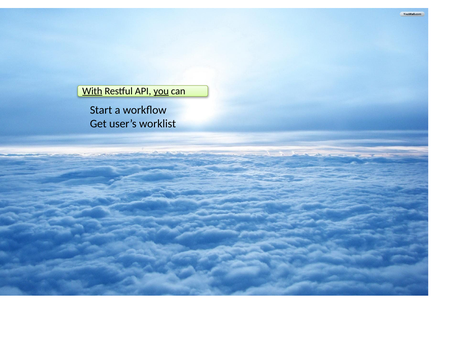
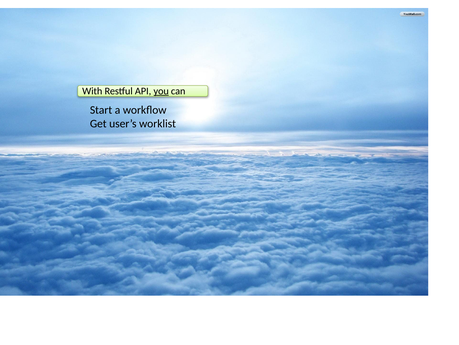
With underline: present -> none
